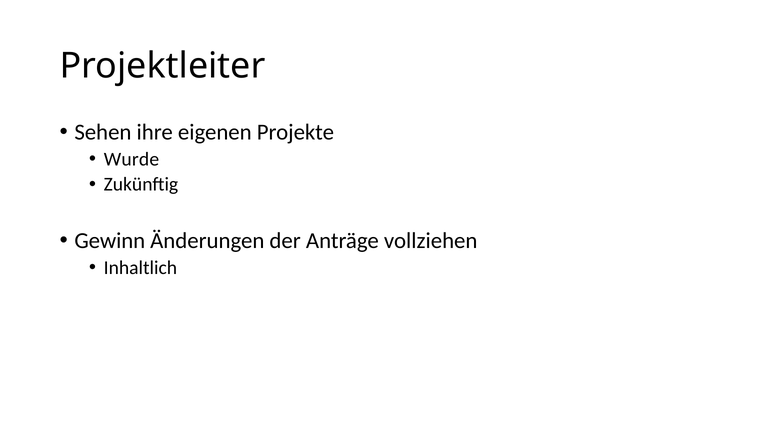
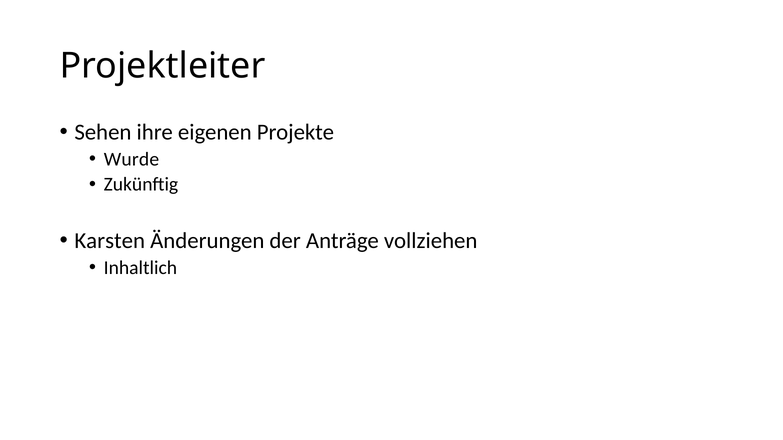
Gewinn: Gewinn -> Karsten
